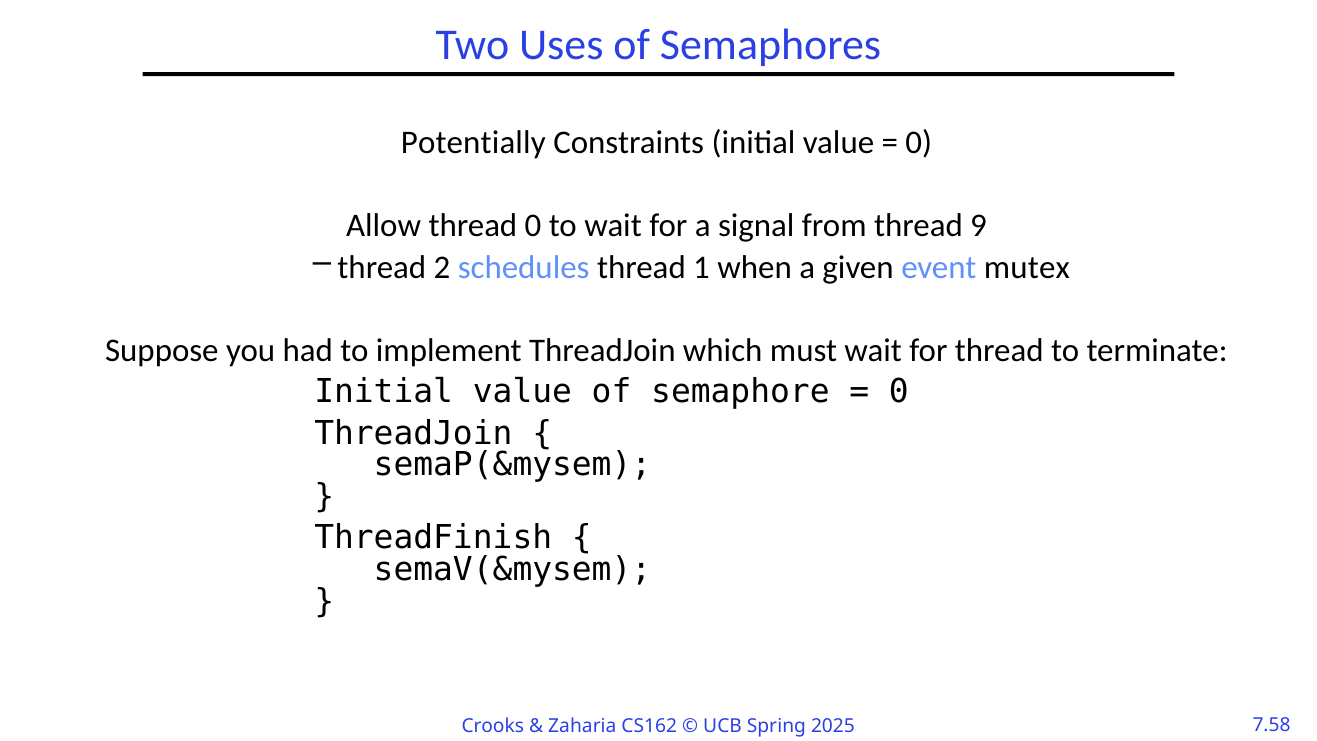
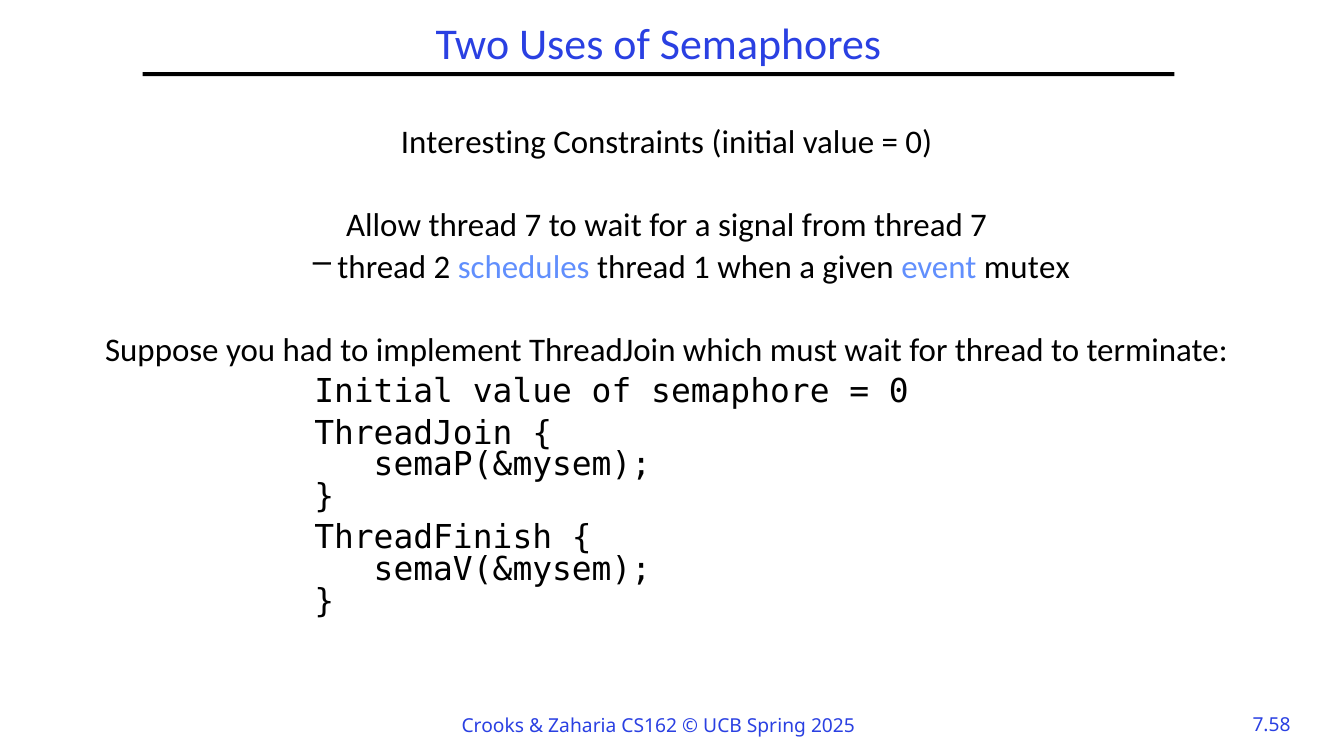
Potentially: Potentially -> Interesting
Allow thread 0: 0 -> 7
from thread 9: 9 -> 7
